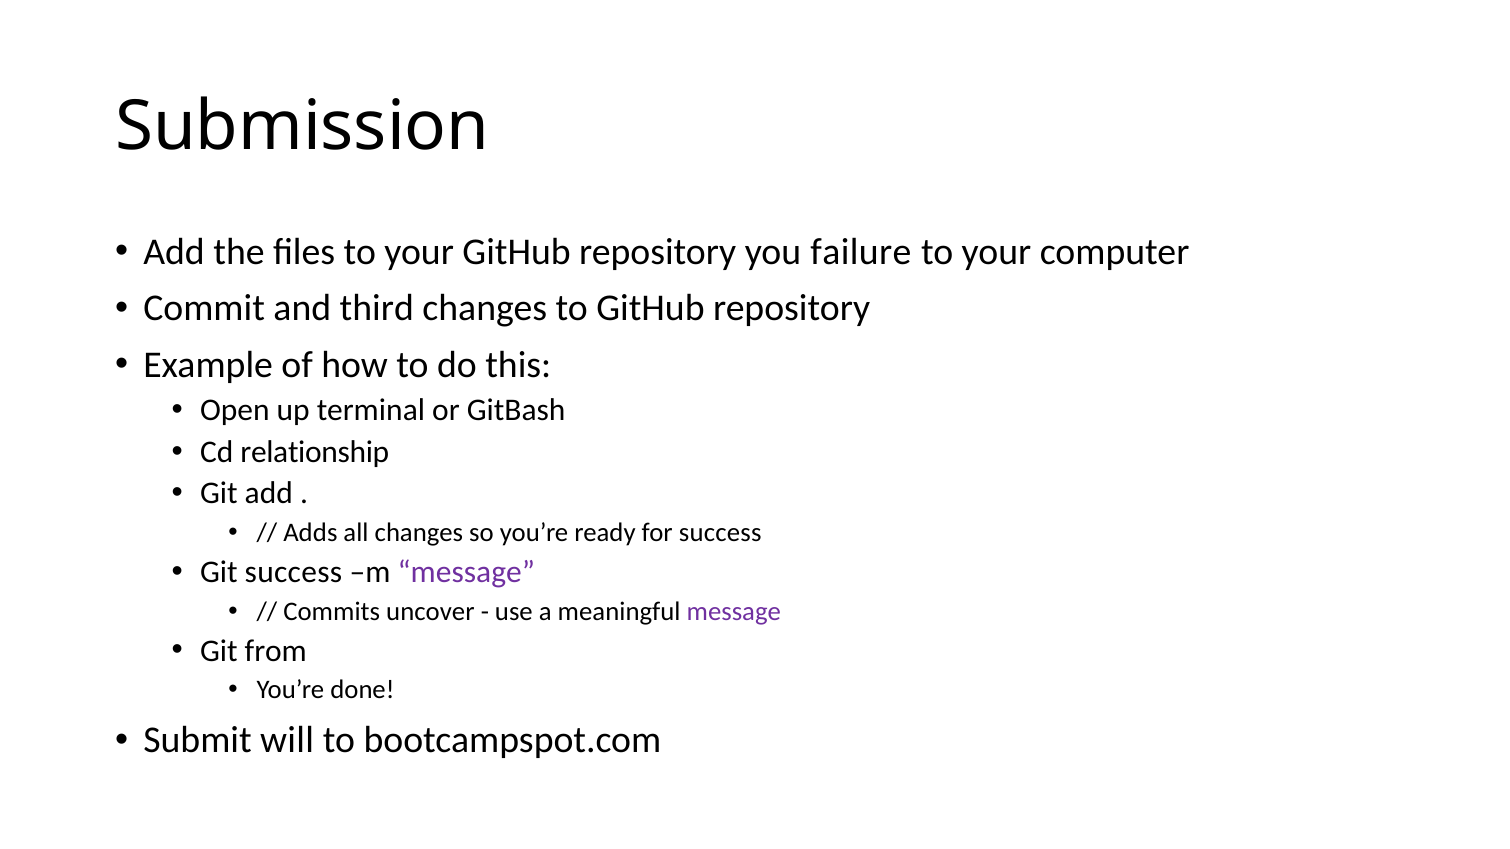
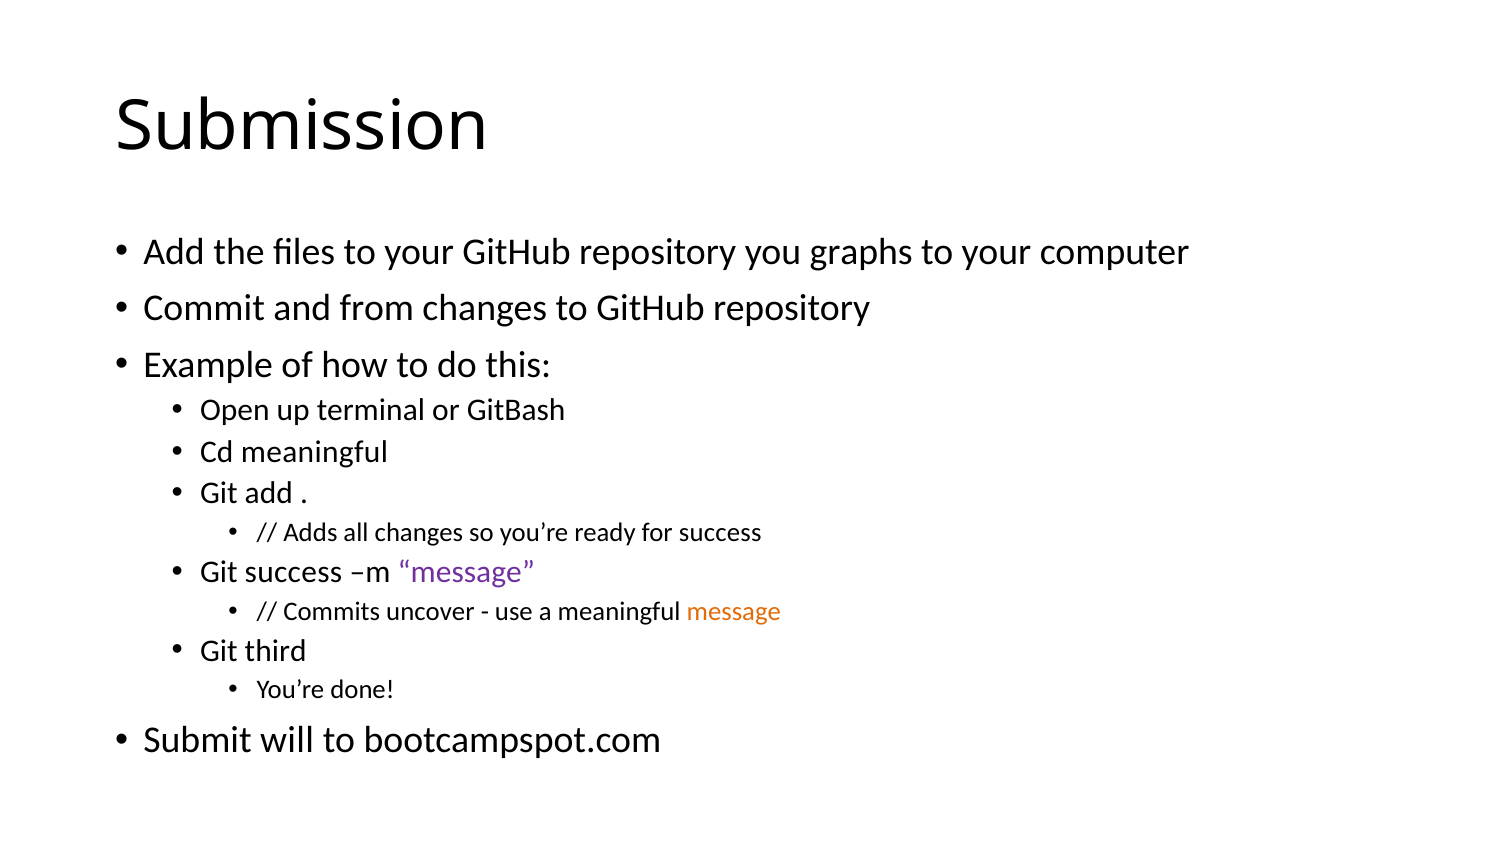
failure: failure -> graphs
third: third -> from
Cd relationship: relationship -> meaningful
message at (734, 612) colour: purple -> orange
from: from -> third
